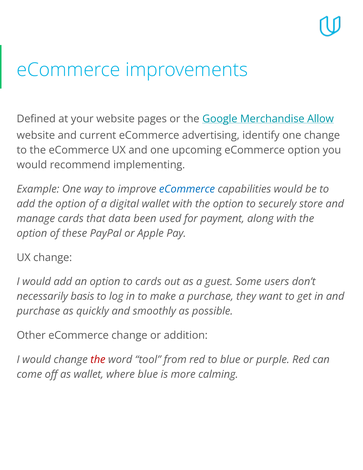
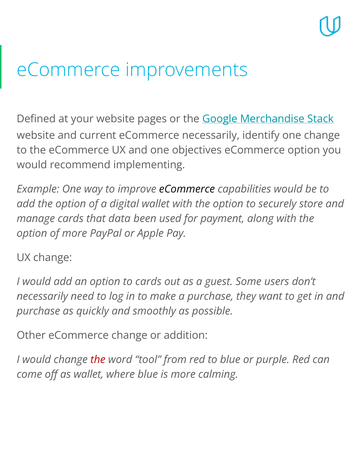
Allow: Allow -> Stack
eCommerce advertising: advertising -> necessarily
upcoming: upcoming -> objectives
eCommerce at (187, 189) colour: blue -> black
of these: these -> more
basis: basis -> need
